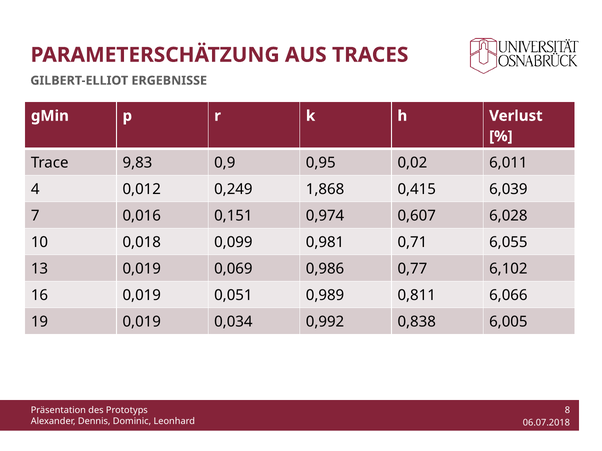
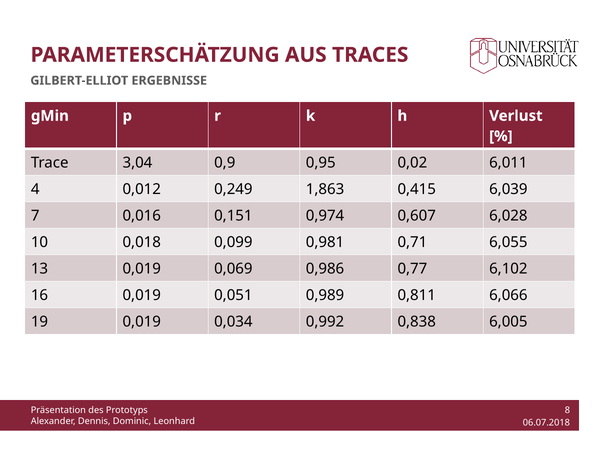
9,83: 9,83 -> 3,04
1,868: 1,868 -> 1,863
